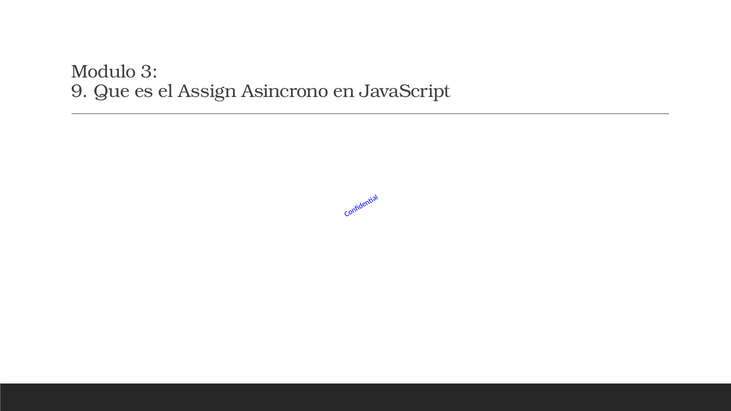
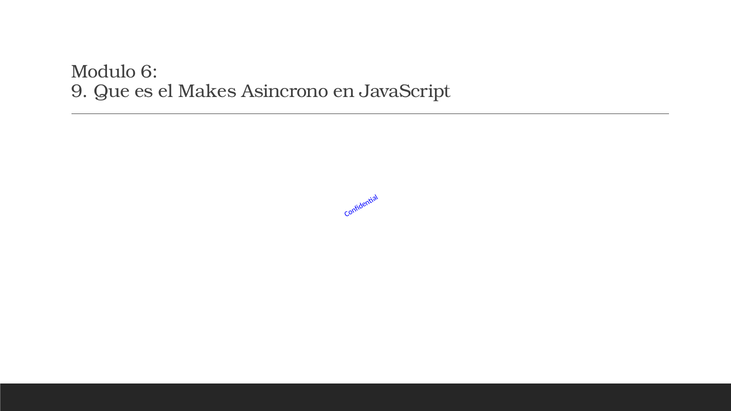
3: 3 -> 6
Assign: Assign -> Makes
